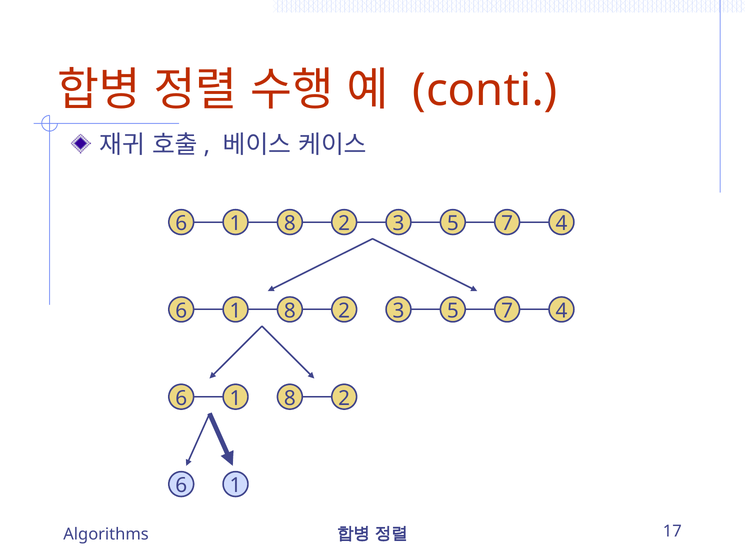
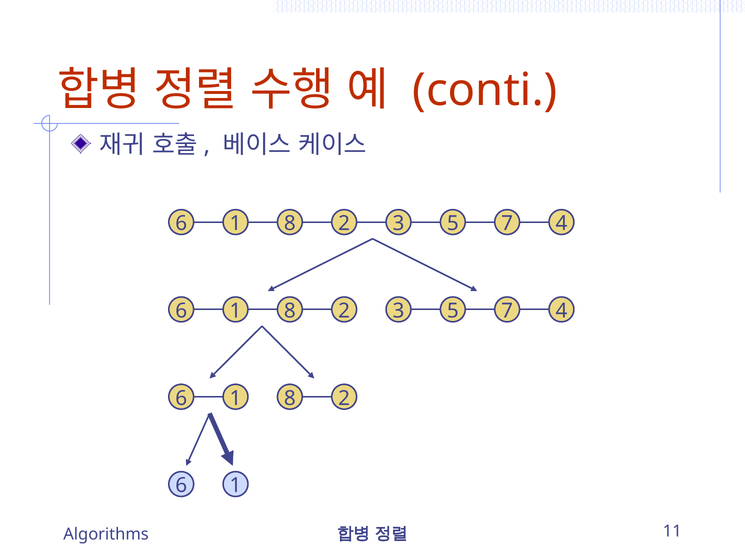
17: 17 -> 11
